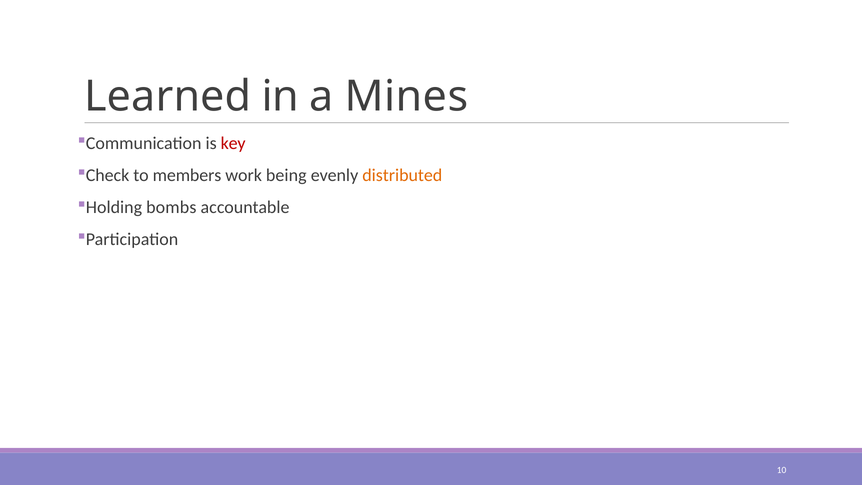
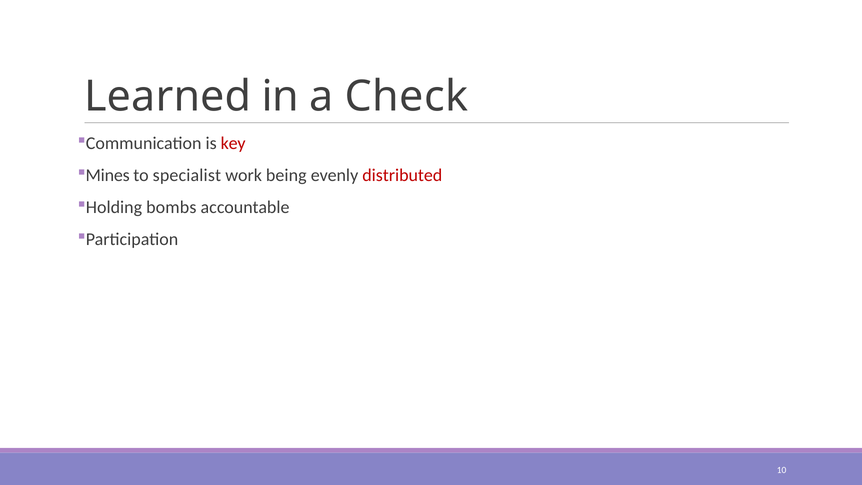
Mines: Mines -> Check
Check: Check -> Mines
members: members -> specialist
distributed colour: orange -> red
